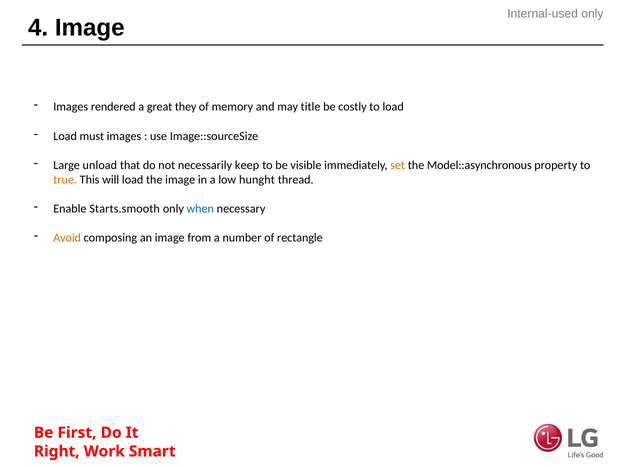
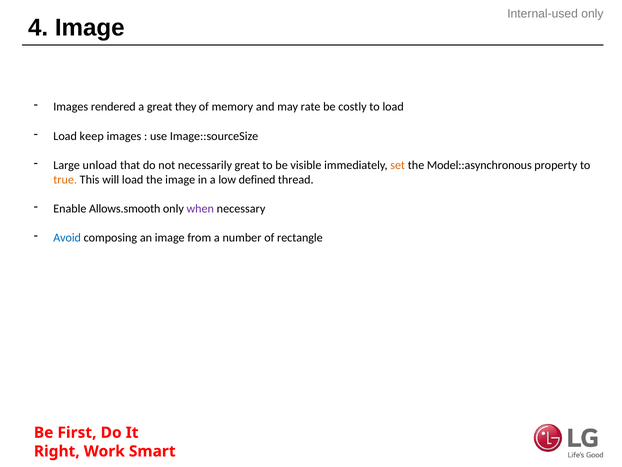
title: title -> rate
must: must -> keep
necessarily keep: keep -> great
hunght: hunght -> defined
Starts.smooth: Starts.smooth -> Allows.smooth
when colour: blue -> purple
Avoid colour: orange -> blue
